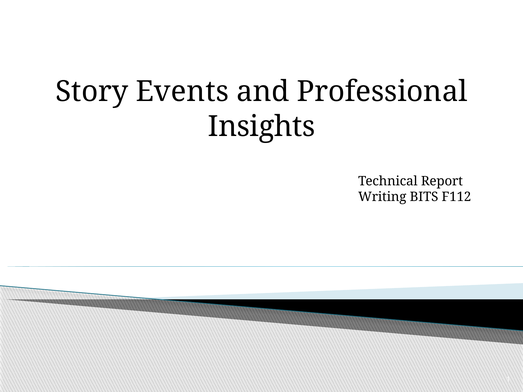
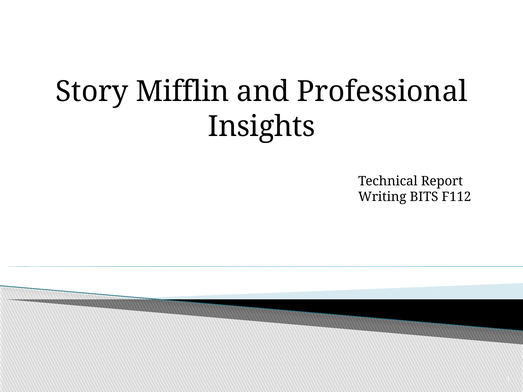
Events: Events -> Mifflin
